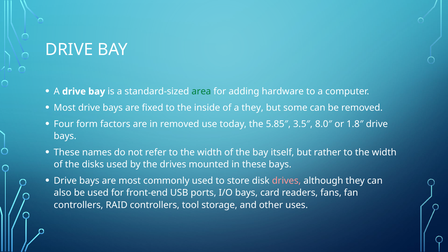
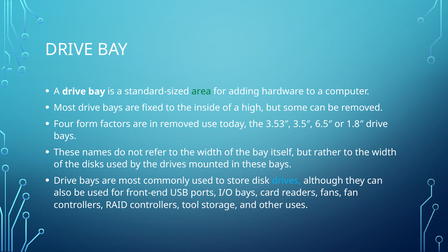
a they: they -> high
5.85″: 5.85″ -> 3.53″
8.0″: 8.0″ -> 6.5″
drives at (286, 181) colour: pink -> light blue
